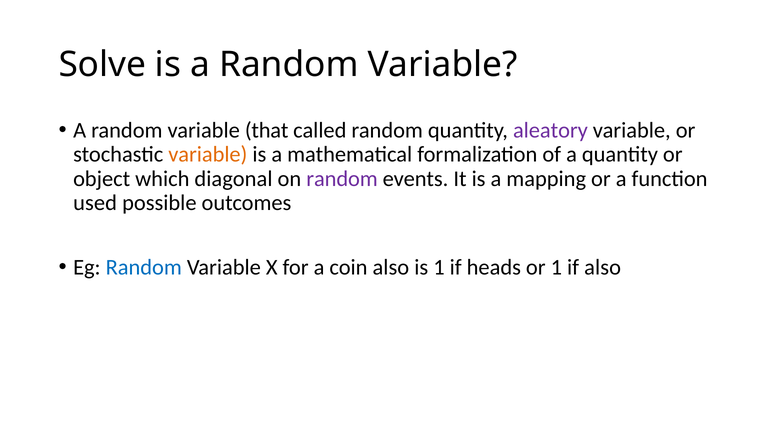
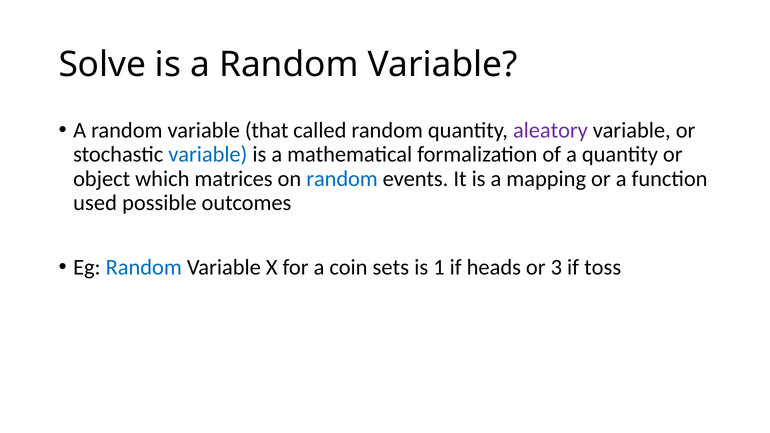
variable at (208, 154) colour: orange -> blue
diagonal: diagonal -> matrices
random at (342, 179) colour: purple -> blue
coin also: also -> sets
or 1: 1 -> 3
if also: also -> toss
